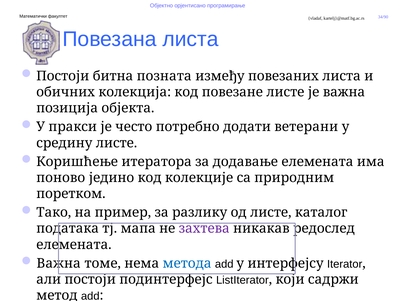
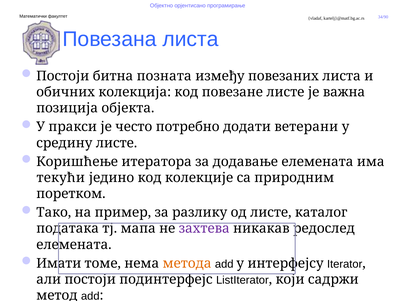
поново: поново -> текући
Важна at (59, 263): Важна -> Имати
метода colour: blue -> orange
